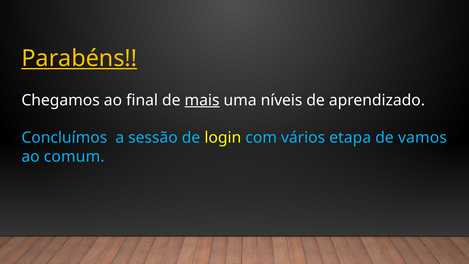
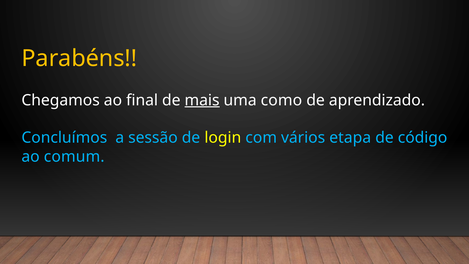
Parabéns underline: present -> none
níveis: níveis -> como
vamos: vamos -> código
